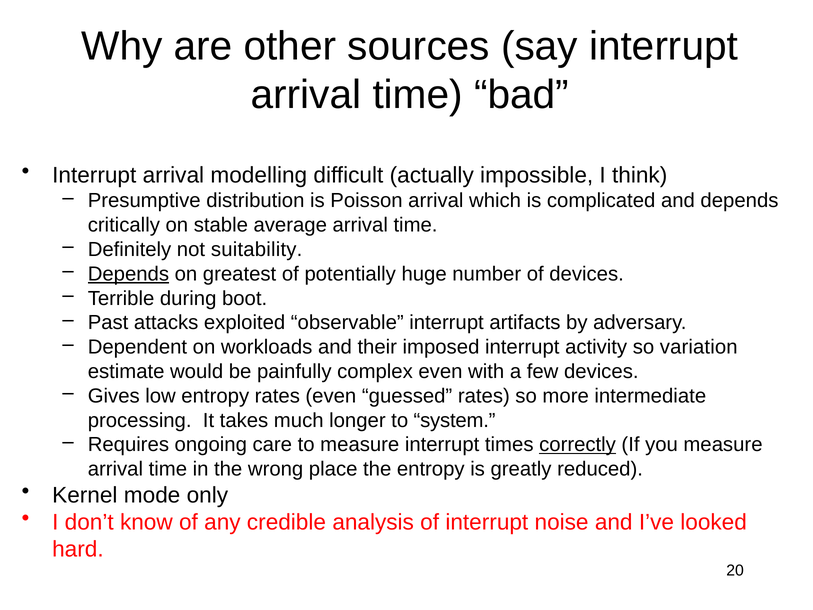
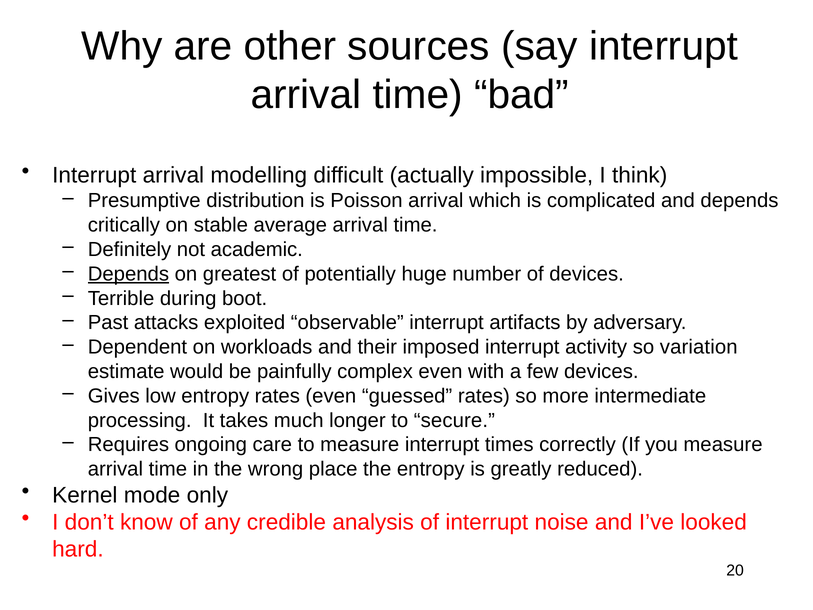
suitability: suitability -> academic
system: system -> secure
correctly underline: present -> none
